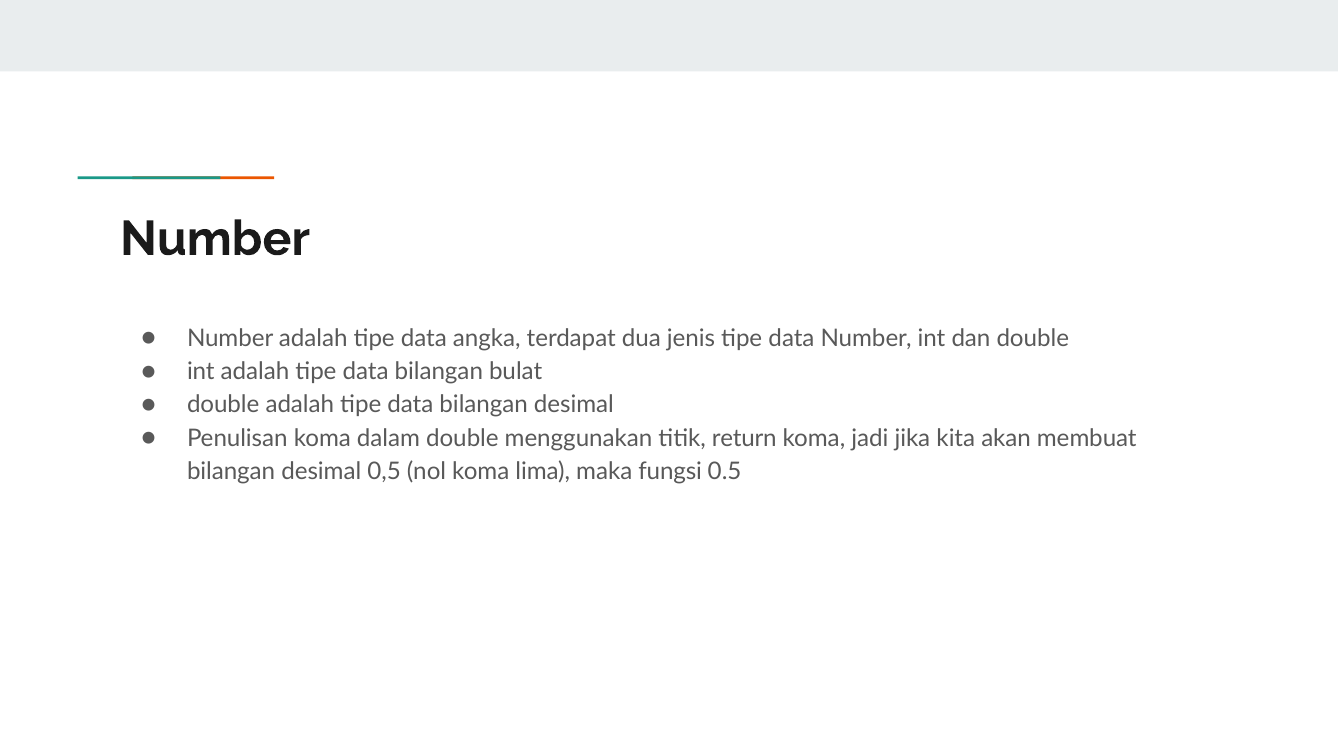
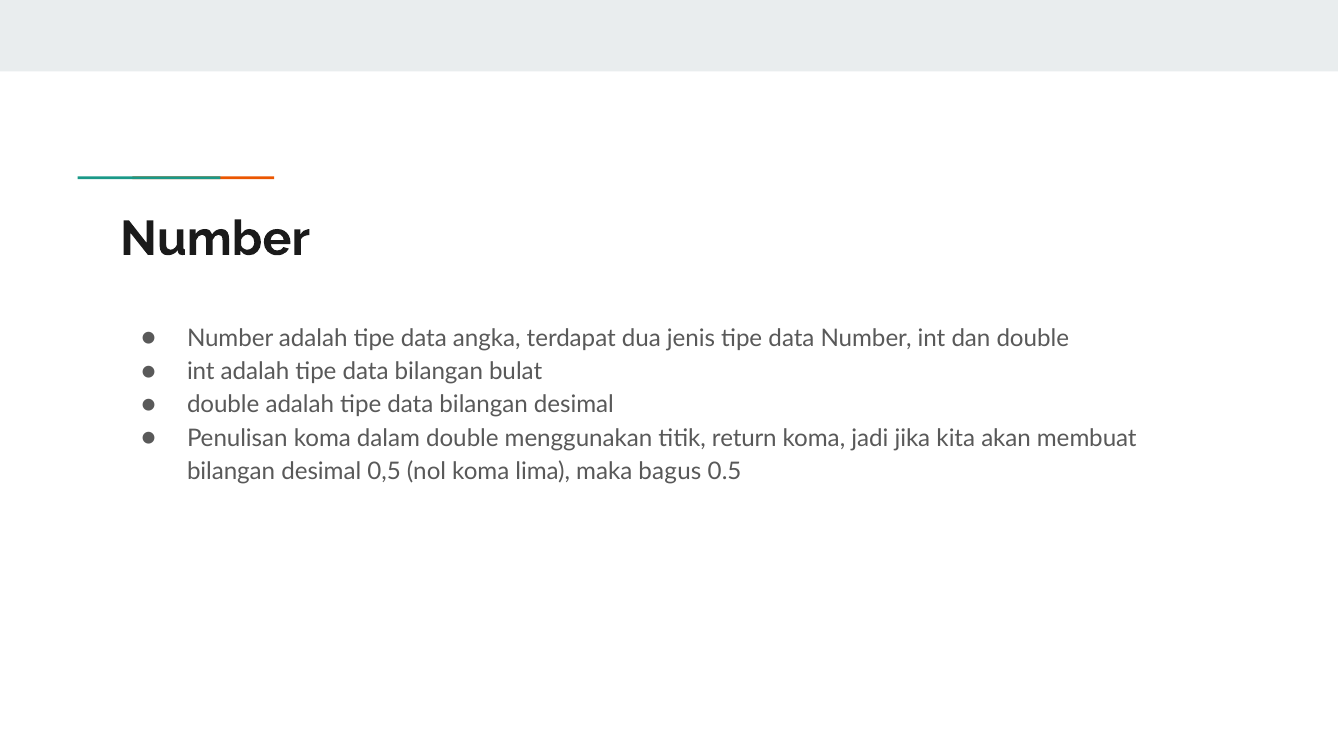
fungsi: fungsi -> bagus
